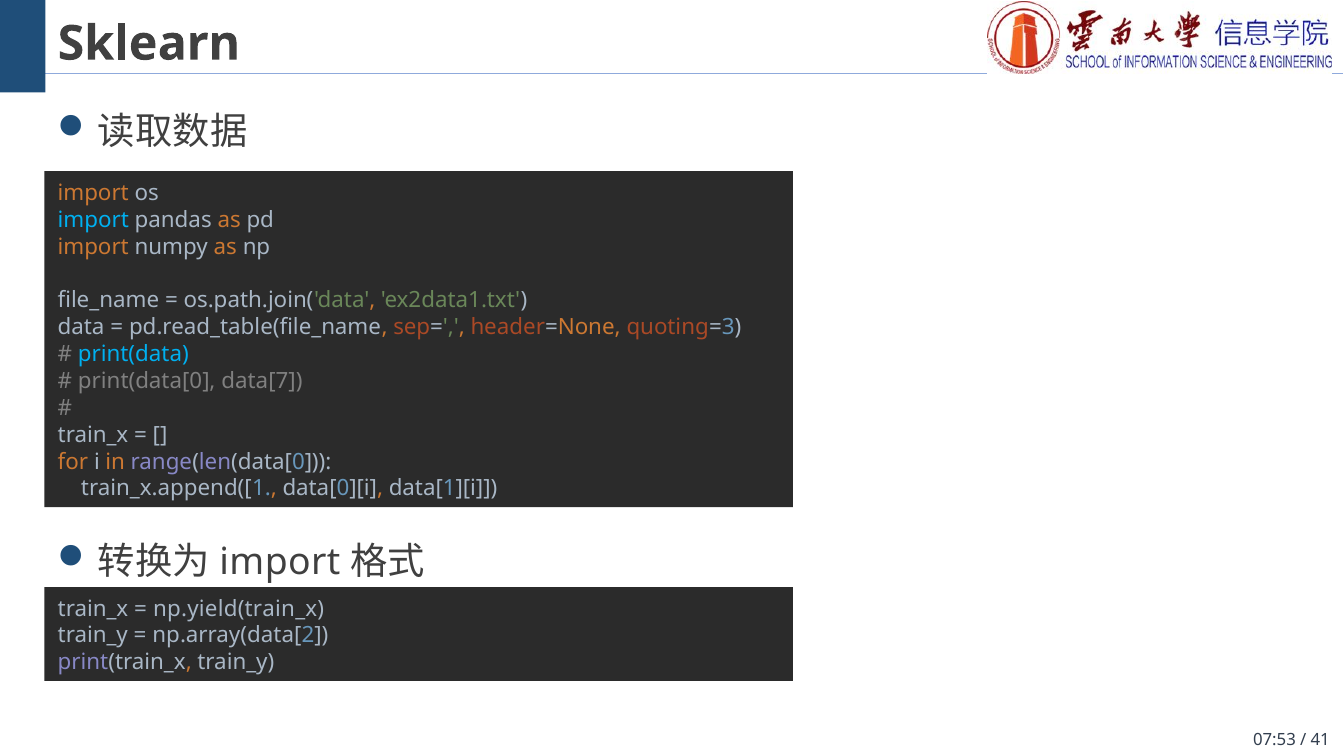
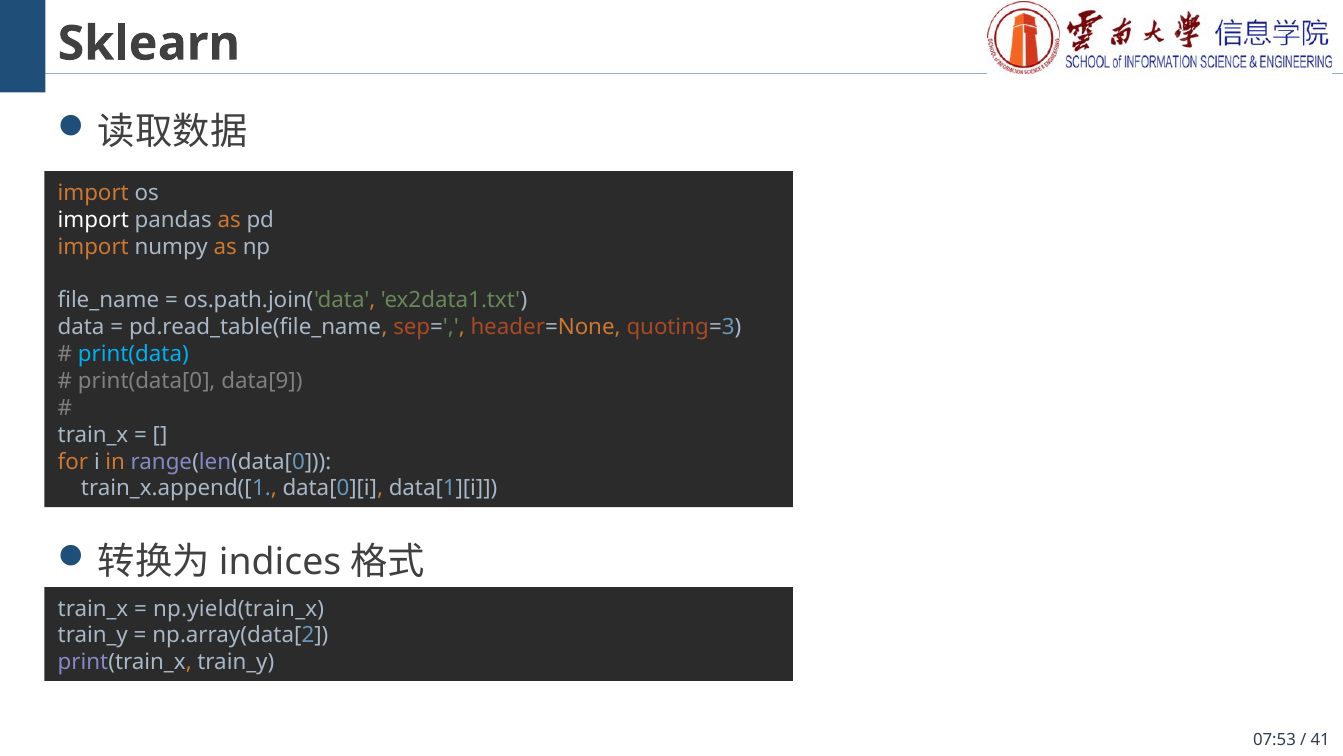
import at (93, 220) colour: light blue -> white
data[7: data[7 -> data[9
import at (280, 562): import -> indices
